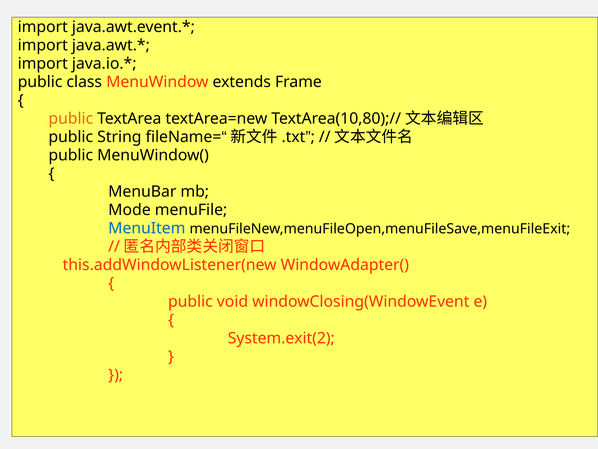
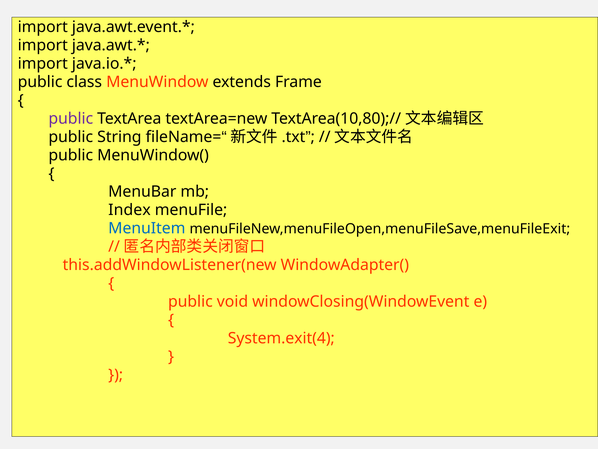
public at (71, 118) colour: orange -> purple
Mode: Mode -> Index
System.exit(2: System.exit(2 -> System.exit(4
